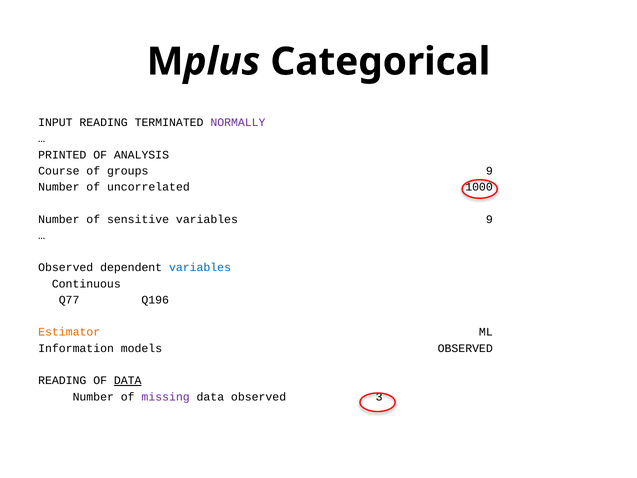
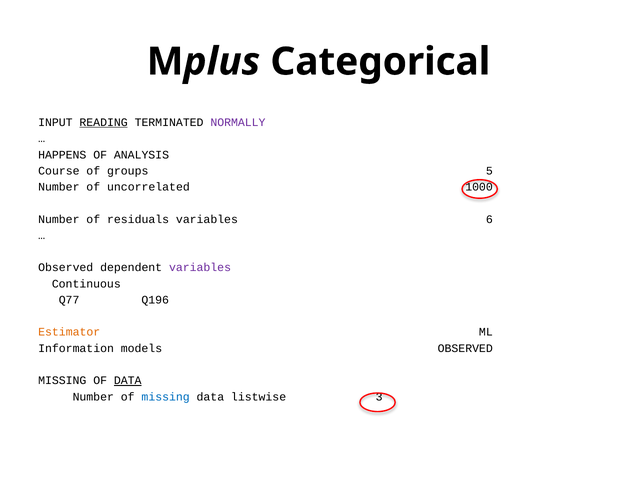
READING at (104, 122) underline: none -> present
PRINTED: PRINTED -> HAPPENS
groups 9: 9 -> 5
sensitive: sensitive -> residuals
variables 9: 9 -> 6
variables at (200, 268) colour: blue -> purple
READING at (62, 380): READING -> MISSING
missing at (166, 397) colour: purple -> blue
data observed: observed -> listwise
